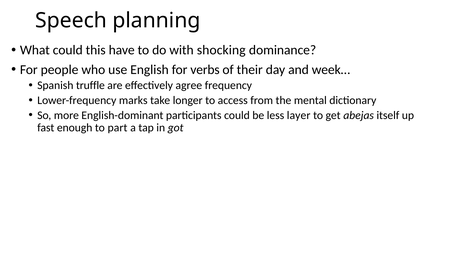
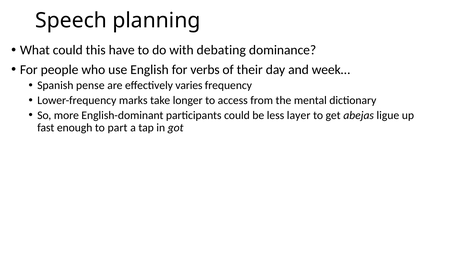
shocking: shocking -> debating
truffle: truffle -> pense
agree: agree -> varies
itself: itself -> ligue
